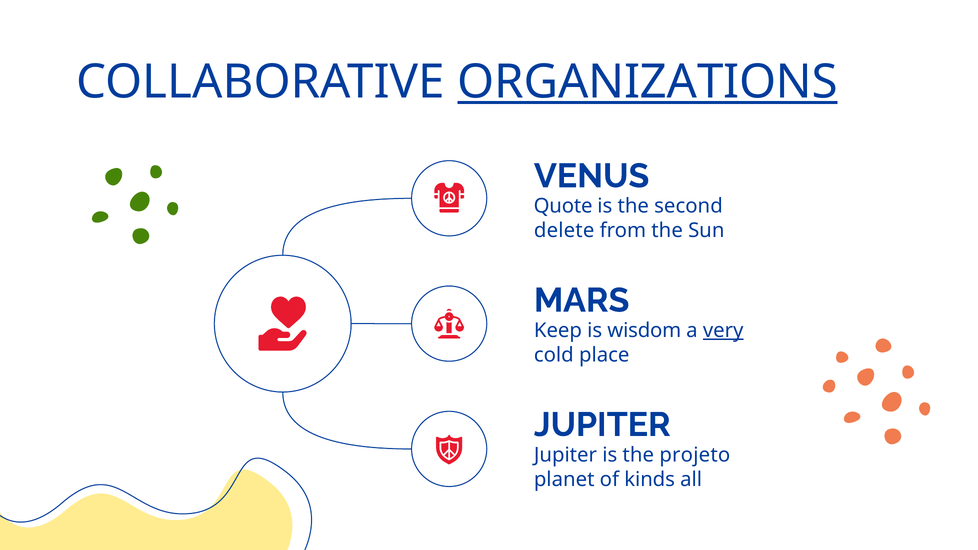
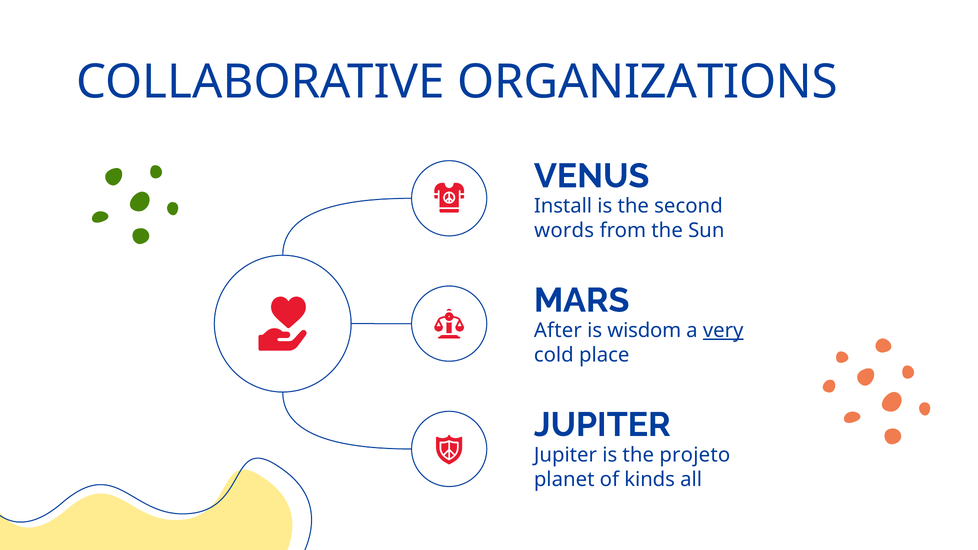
ORGANIZATIONS underline: present -> none
Quote: Quote -> Install
delete: delete -> words
Keep: Keep -> After
